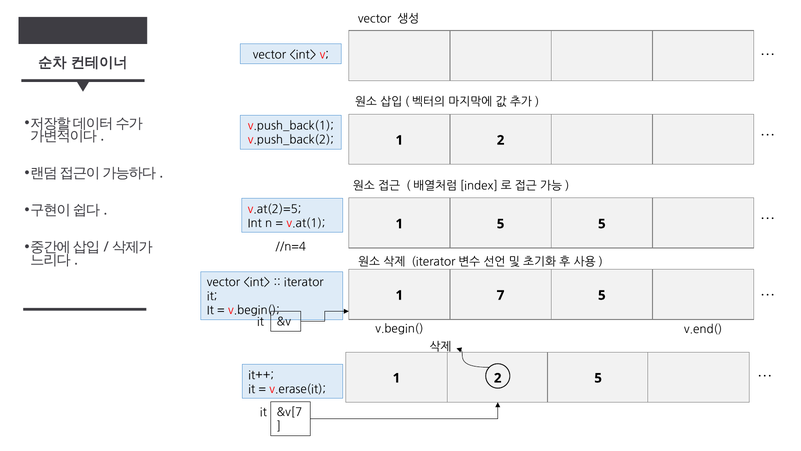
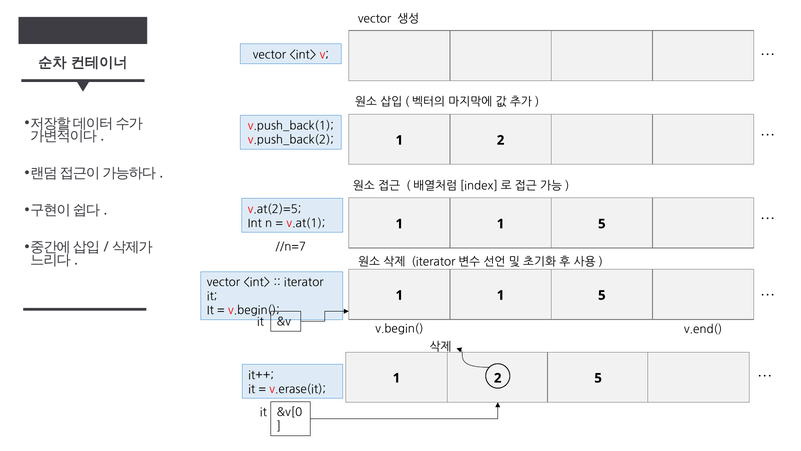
5 at (501, 224): 5 -> 1
//n=4: //n=4 -> //n=7
7 at (501, 295): 7 -> 1
&v[7: &v[7 -> &v[0
